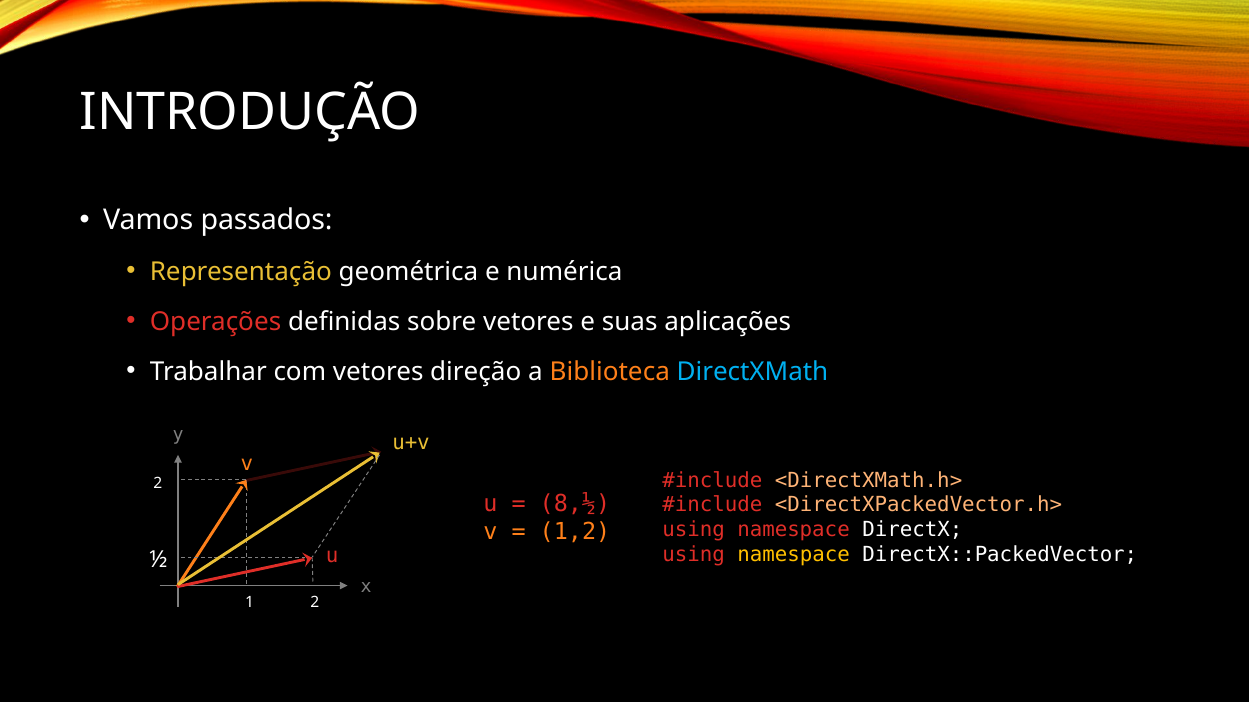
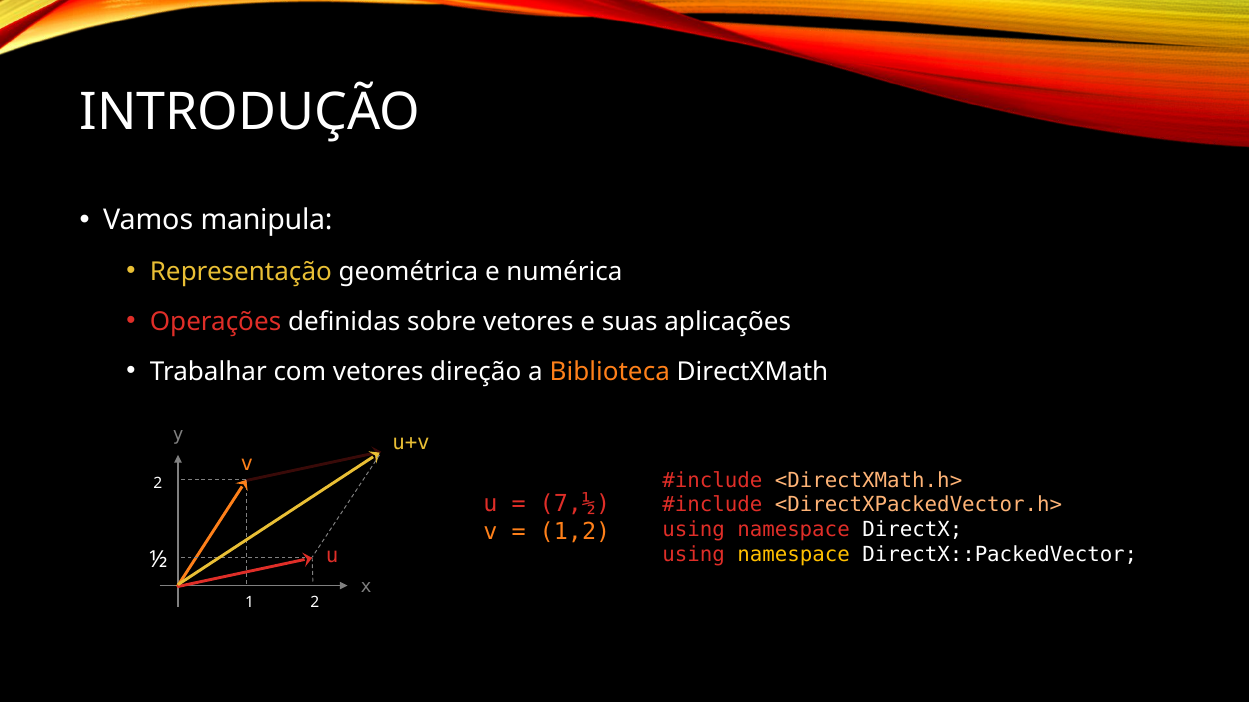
passados: passados -> manipula
DirectXMath colour: light blue -> white
8,½: 8,½ -> 7,½
